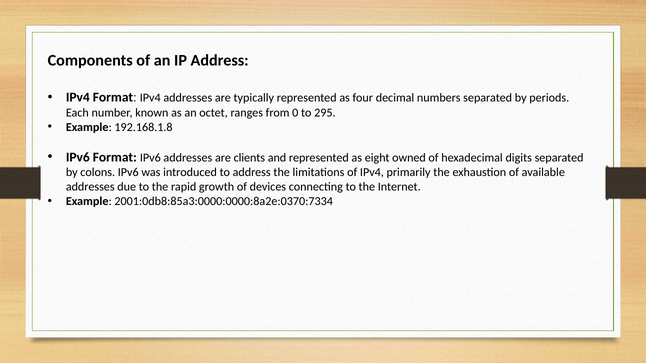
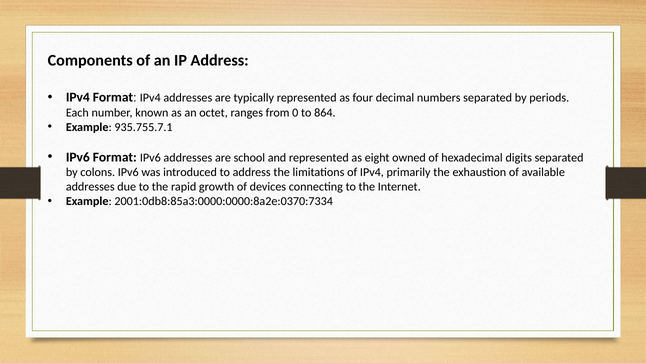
295: 295 -> 864
192.168.1.8: 192.168.1.8 -> 935.755.7.1
clients: clients -> school
